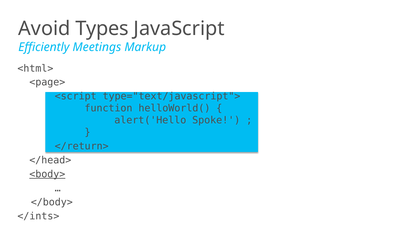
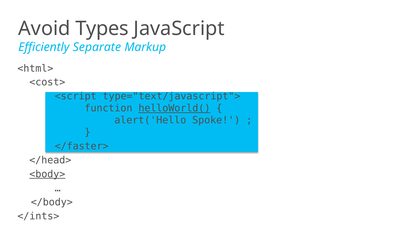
Meetings: Meetings -> Separate
<page>: <page> -> <cost>
helloWorld( underline: none -> present
</return>: </return> -> </faster>
